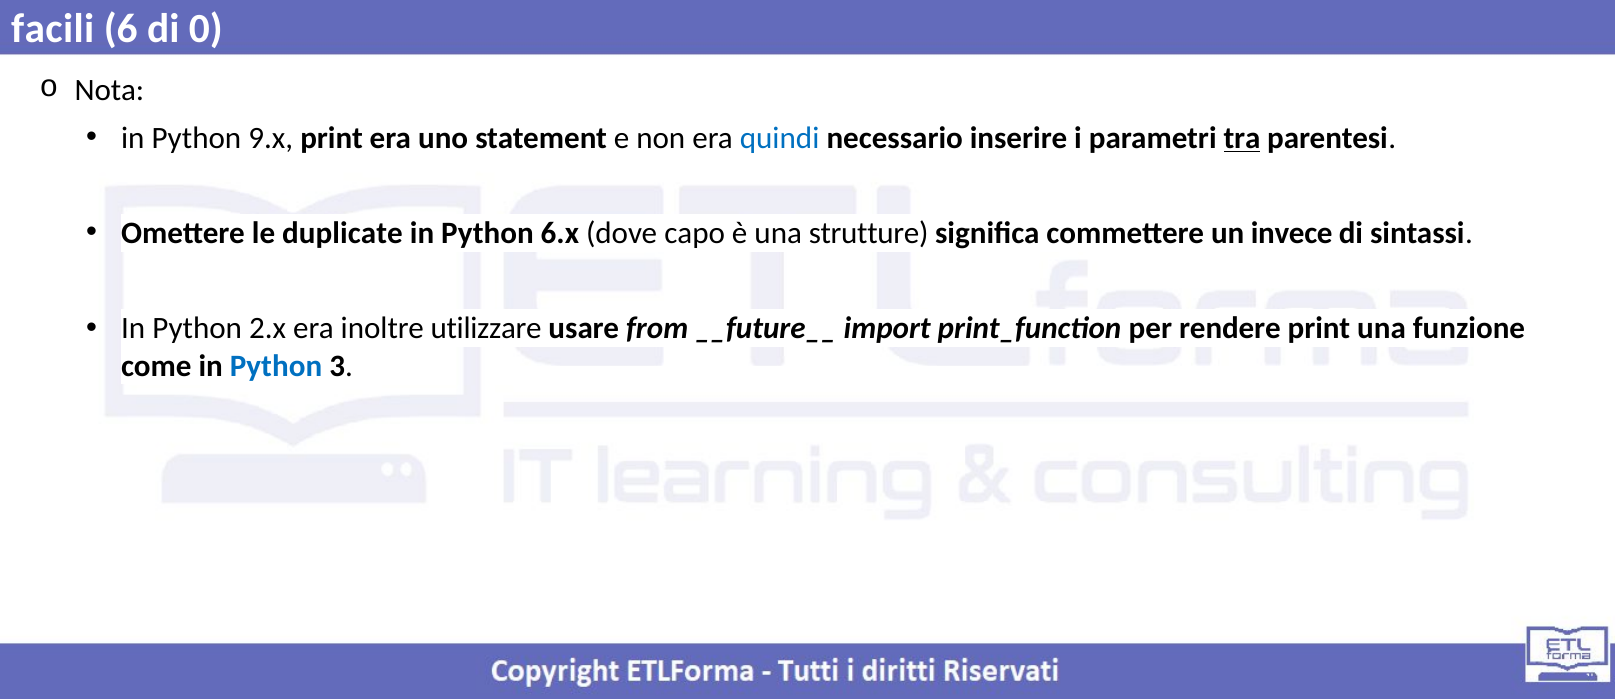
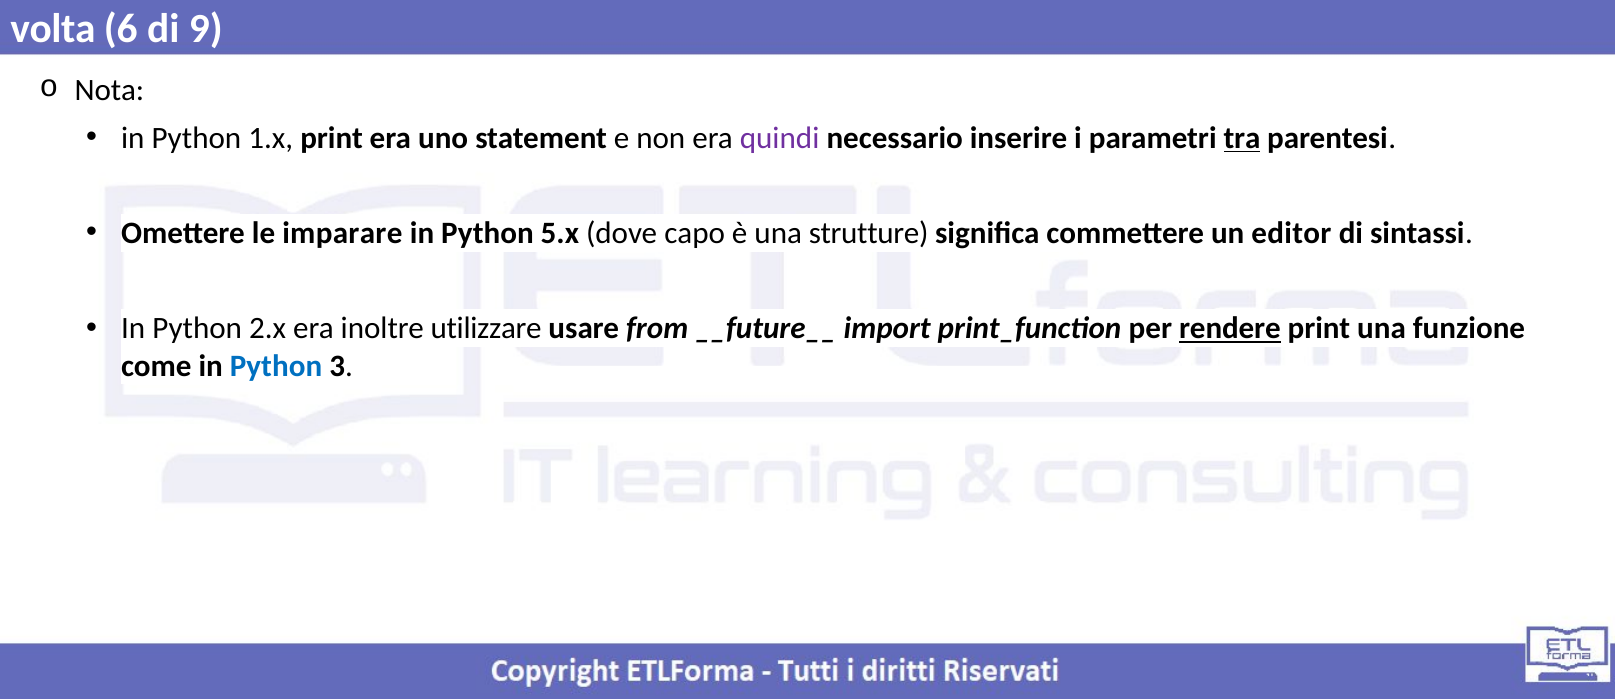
facili: facili -> volta
0: 0 -> 9
9.x: 9.x -> 1.x
quindi colour: blue -> purple
duplicate: duplicate -> imparare
6.x: 6.x -> 5.x
invece: invece -> editor
rendere underline: none -> present
